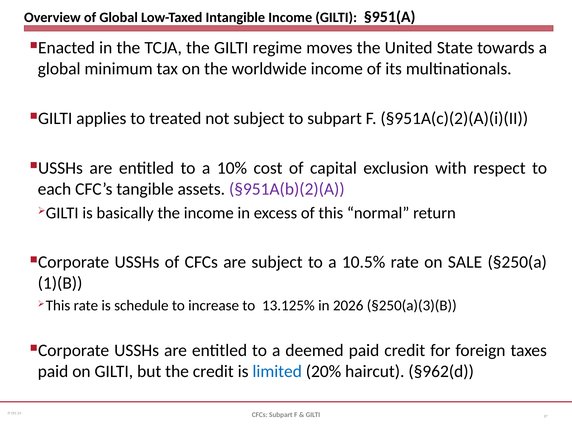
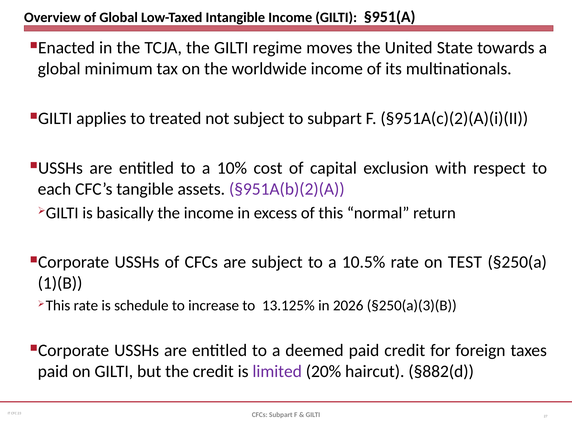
SALE: SALE -> TEST
limited colour: blue -> purple
§962(d: §962(d -> §882(d
